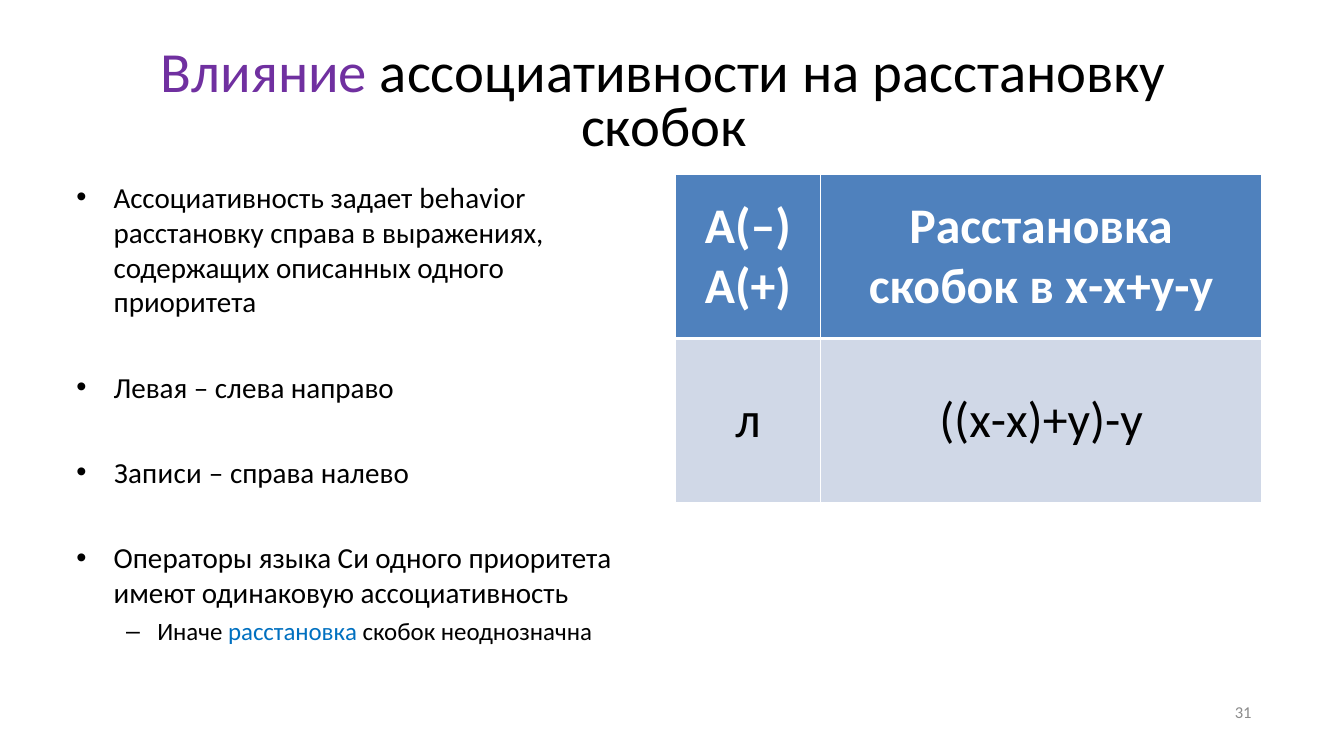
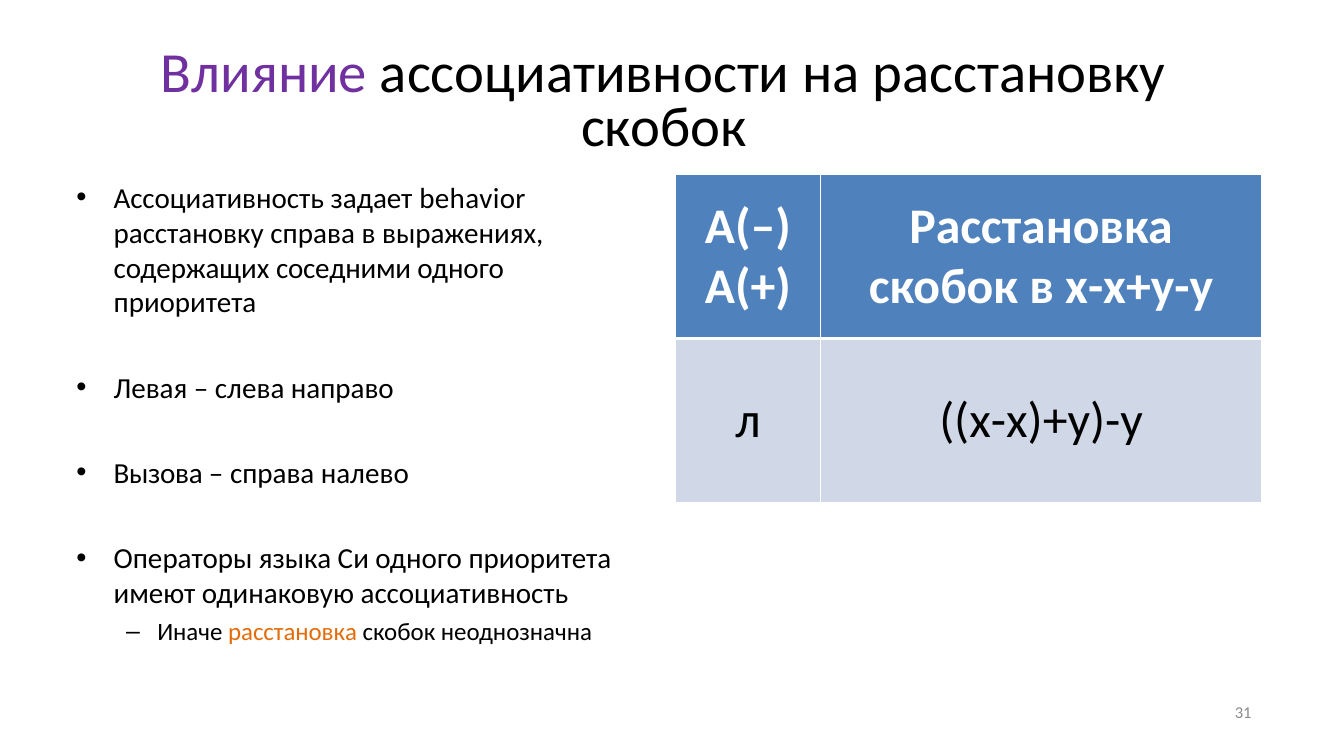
описанных: описанных -> соседними
Записи: Записи -> Вызова
расстановка at (293, 633) colour: blue -> orange
